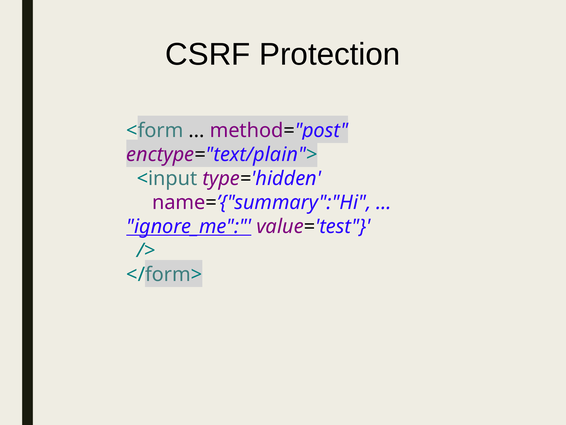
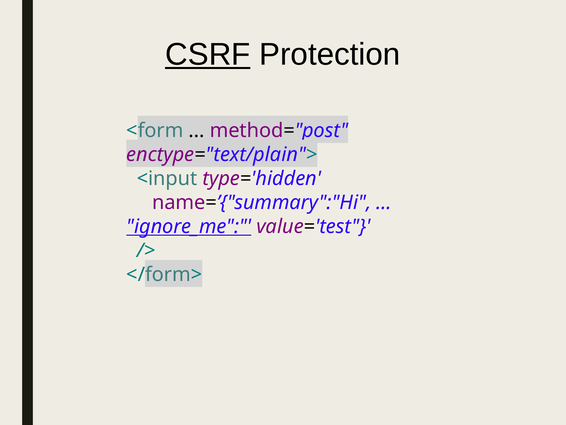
CSRF underline: none -> present
